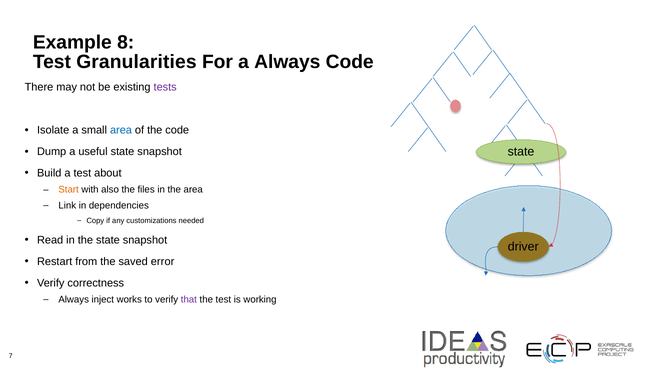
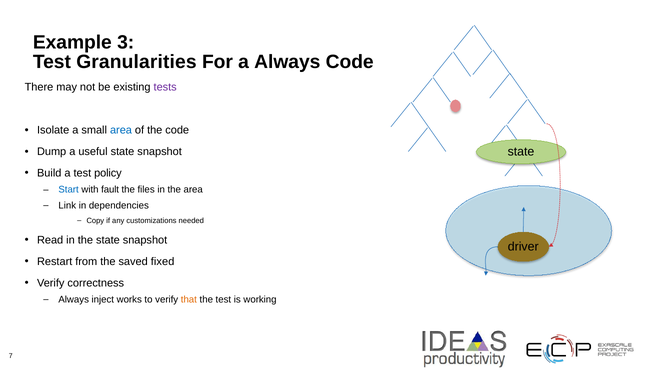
8: 8 -> 3
about: about -> policy
Start colour: orange -> blue
also: also -> fault
error: error -> fixed
that colour: purple -> orange
